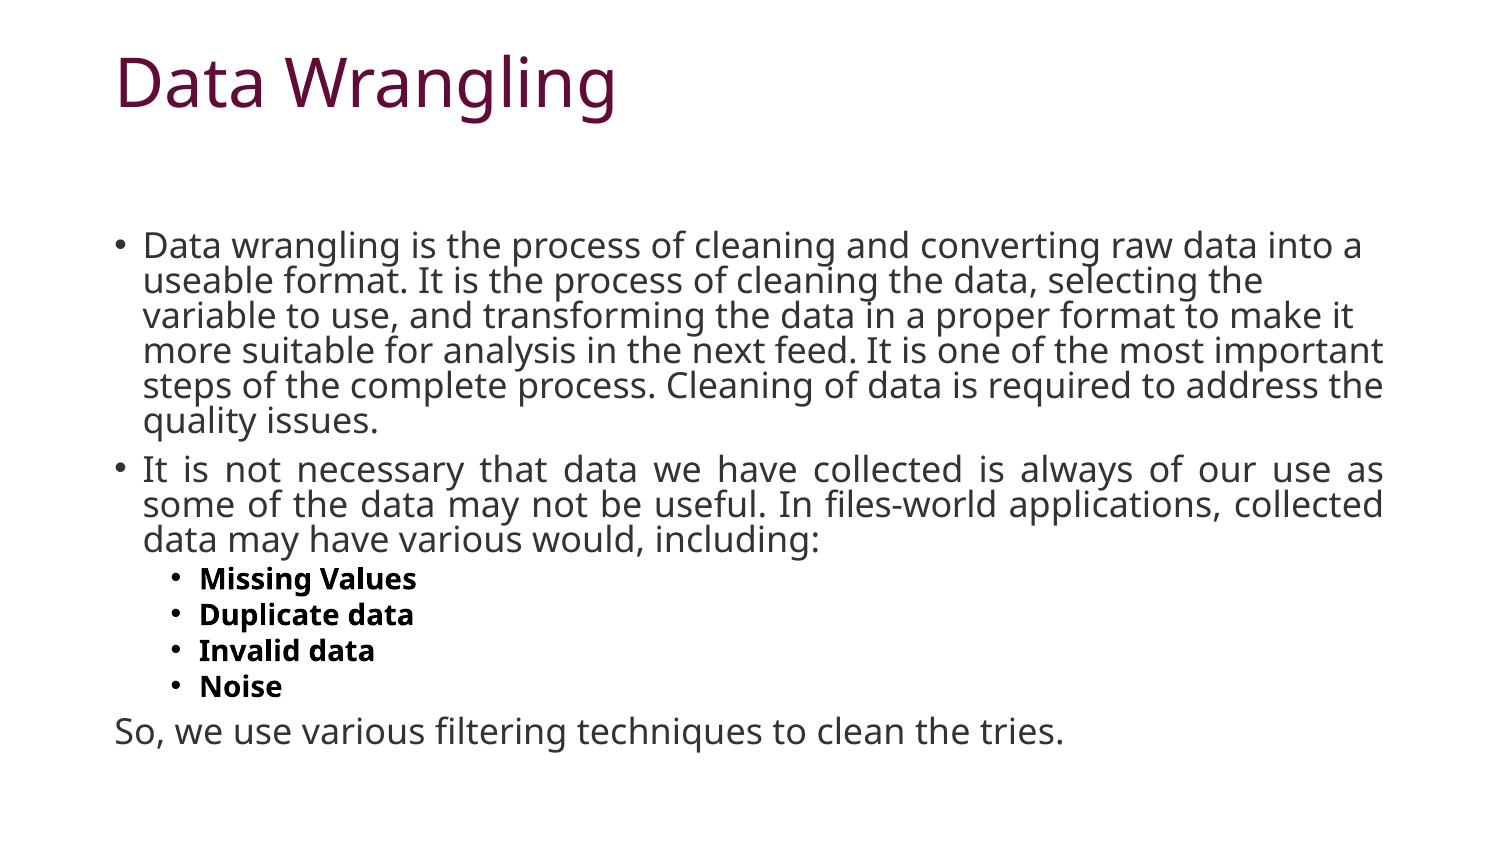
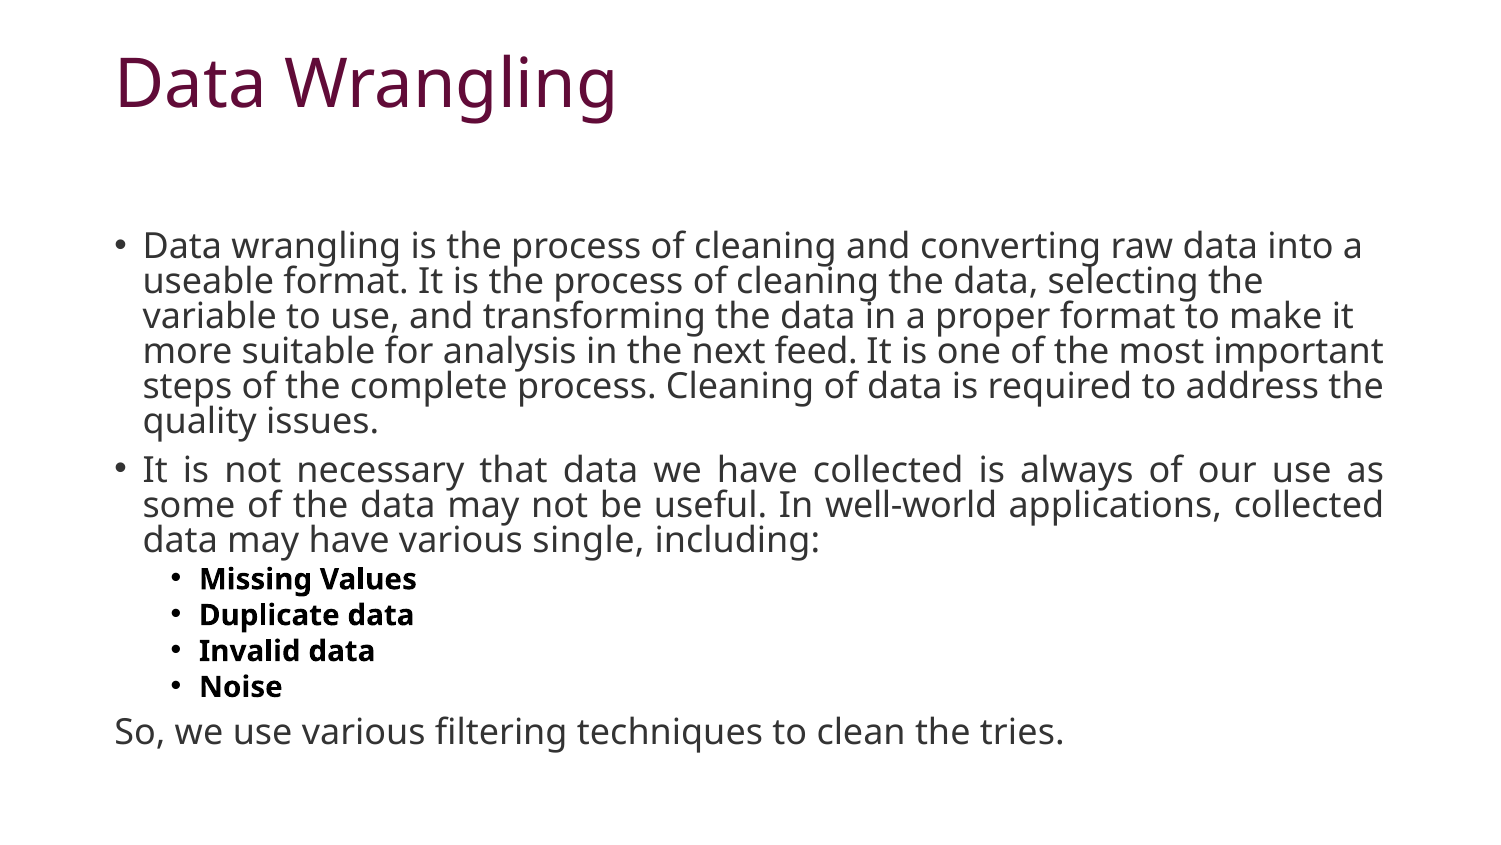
files-world: files-world -> well-world
would: would -> single
